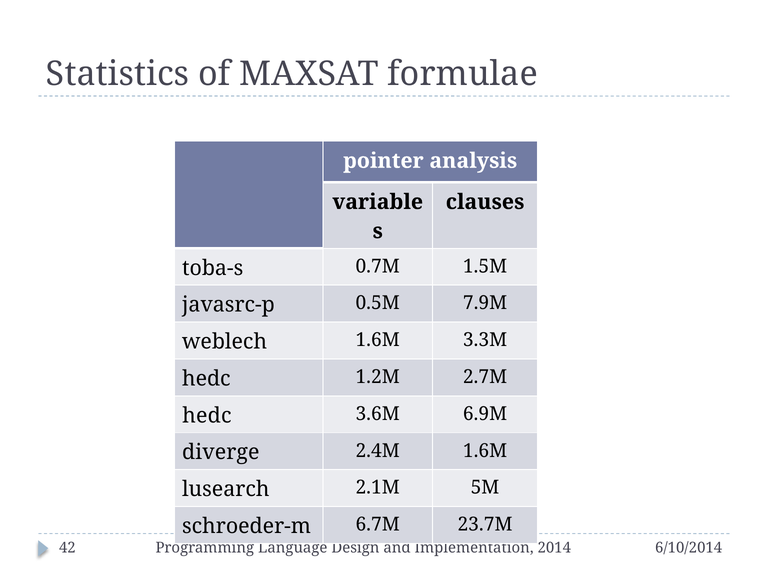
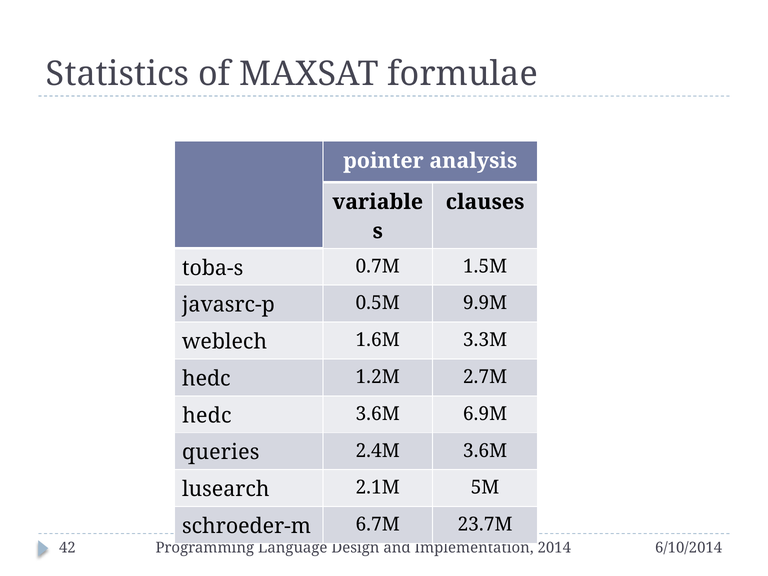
7.9M: 7.9M -> 9.9M
diverge: diverge -> queries
2.4M 1.6M: 1.6M -> 3.6M
